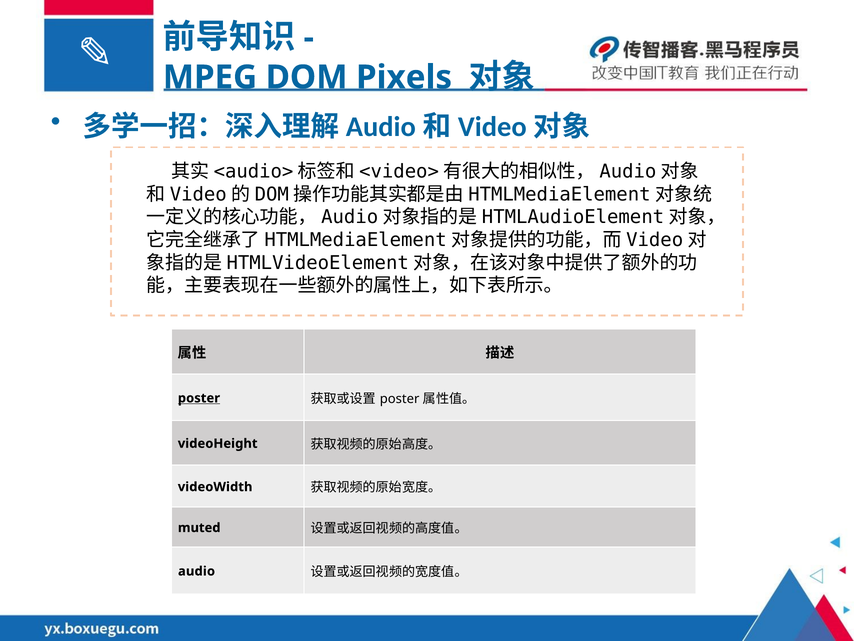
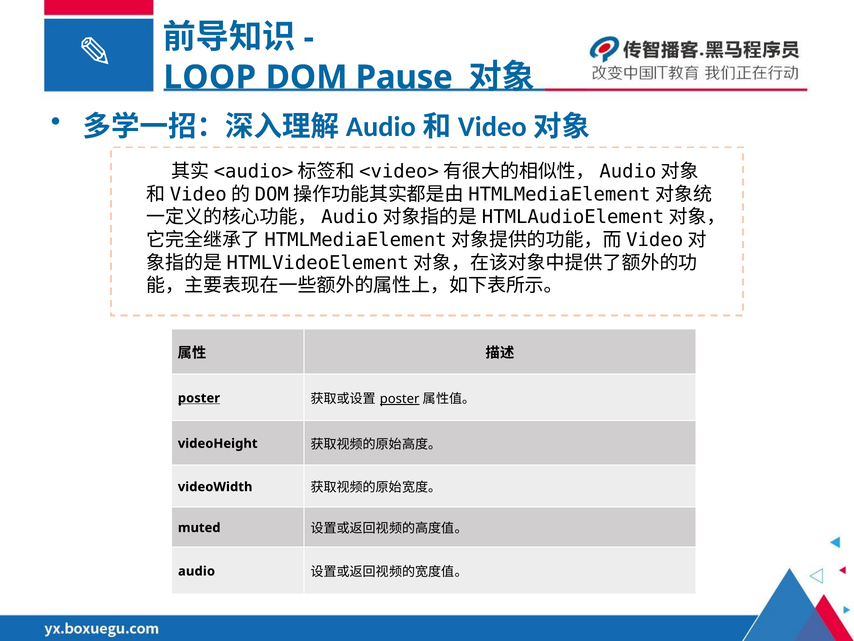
MPEG: MPEG -> LOOP
Pixels: Pixels -> Pause
poster at (400, 398) underline: none -> present
